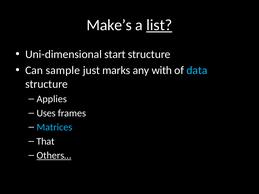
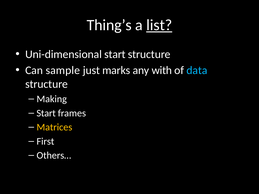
Make’s: Make’s -> Thing’s
Applies: Applies -> Making
Uses at (46, 113): Uses -> Start
Matrices colour: light blue -> yellow
That: That -> First
Others… underline: present -> none
